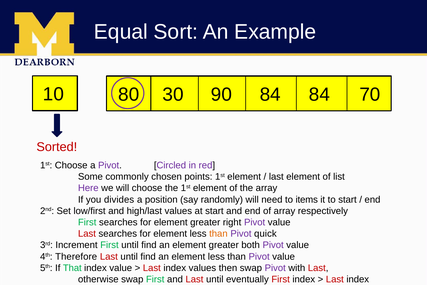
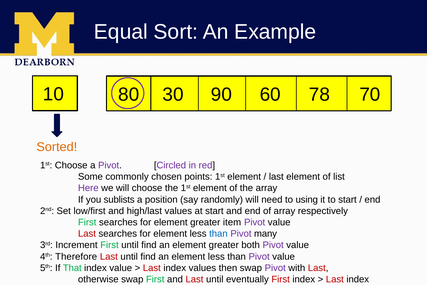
30 84: 84 -> 60
90 84: 84 -> 78
Sorted colour: red -> orange
divides: divides -> sublists
items: items -> using
right: right -> item
than at (218, 233) colour: orange -> blue
quick: quick -> many
